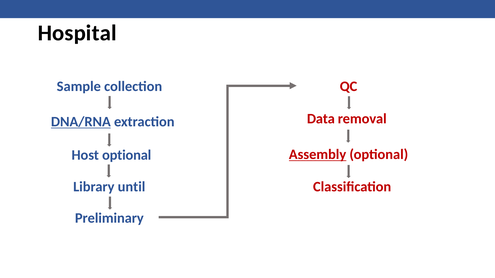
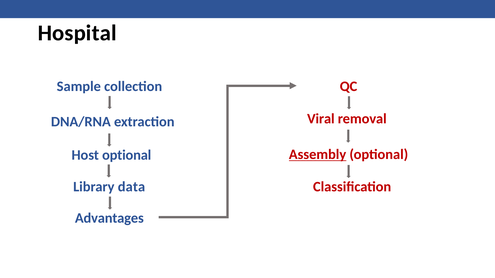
Data: Data -> Viral
DNA/RNA underline: present -> none
until: until -> data
Preliminary: Preliminary -> Advantages
